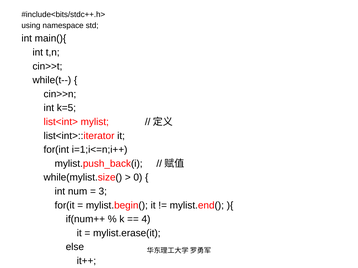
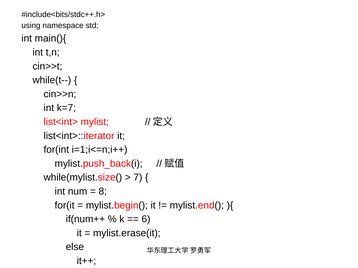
k=5: k=5 -> k=7
0 at (138, 178): 0 -> 7
3: 3 -> 8
4: 4 -> 6
